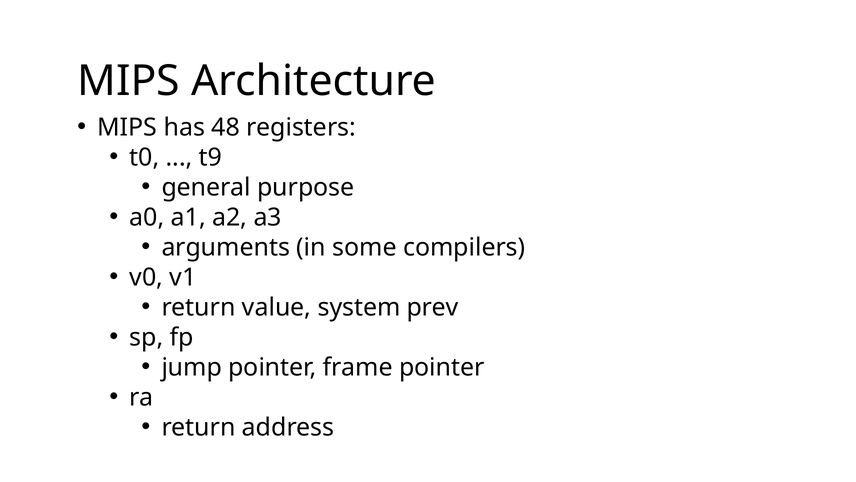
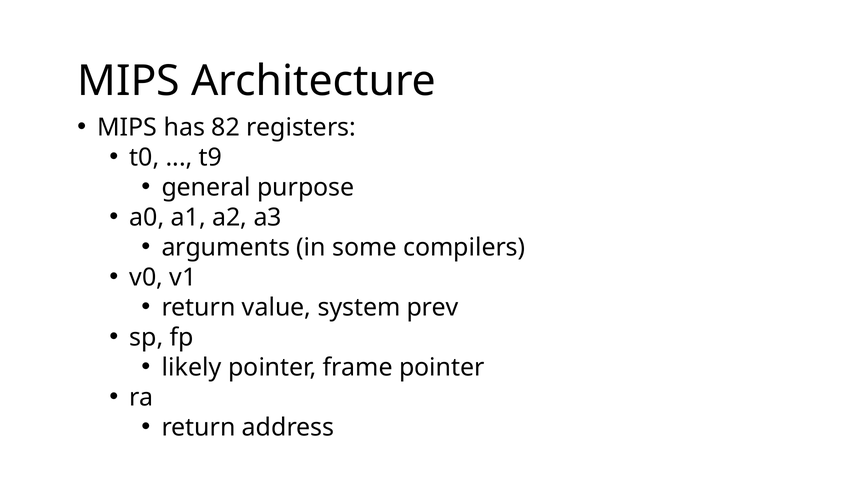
48: 48 -> 82
jump: jump -> likely
